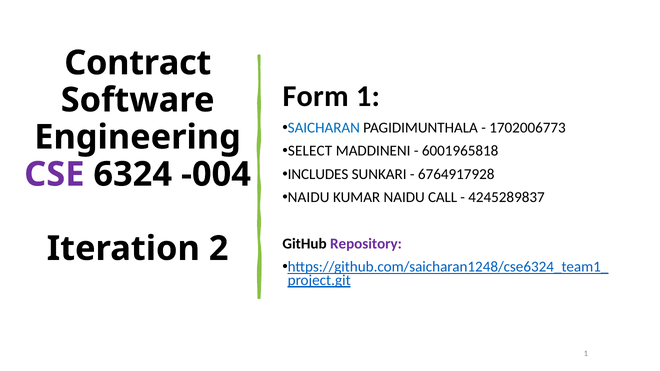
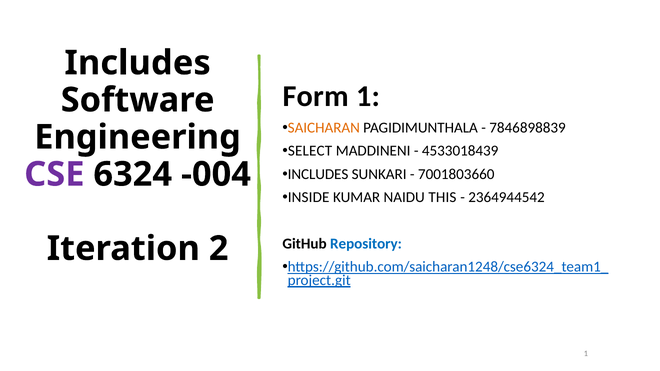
Contract at (138, 63): Contract -> Includes
SAICHARAN colour: blue -> orange
1702006773: 1702006773 -> 7846898839
6001965818: 6001965818 -> 4533018439
6764917928: 6764917928 -> 7001803660
NAIDU at (309, 197): NAIDU -> INSIDE
CALL: CALL -> THIS
4245289837: 4245289837 -> 2364944542
Repository colour: purple -> blue
